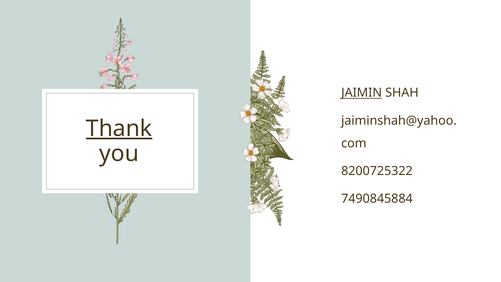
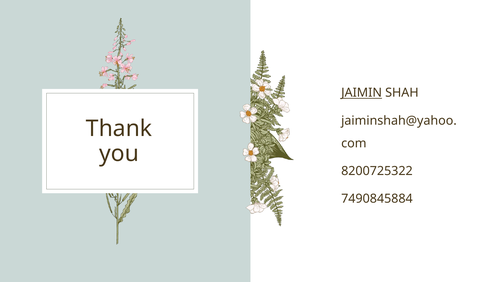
Thank underline: present -> none
